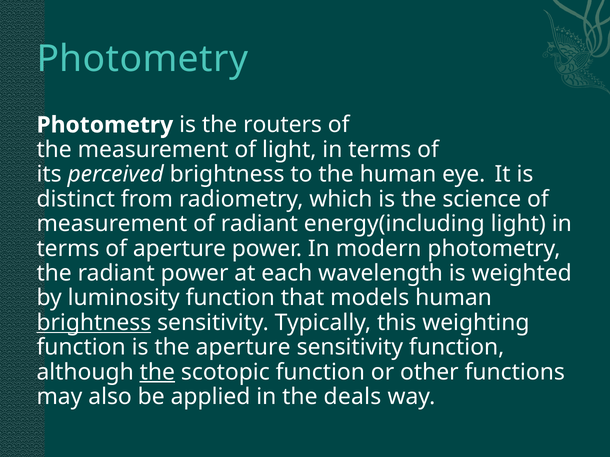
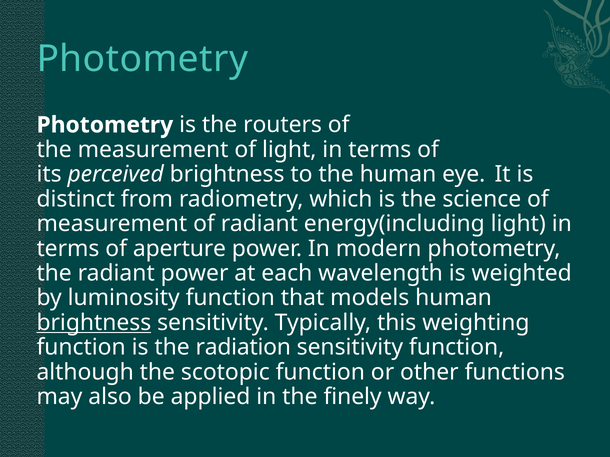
the aperture: aperture -> radiation
the at (157, 372) underline: present -> none
deals: deals -> finely
